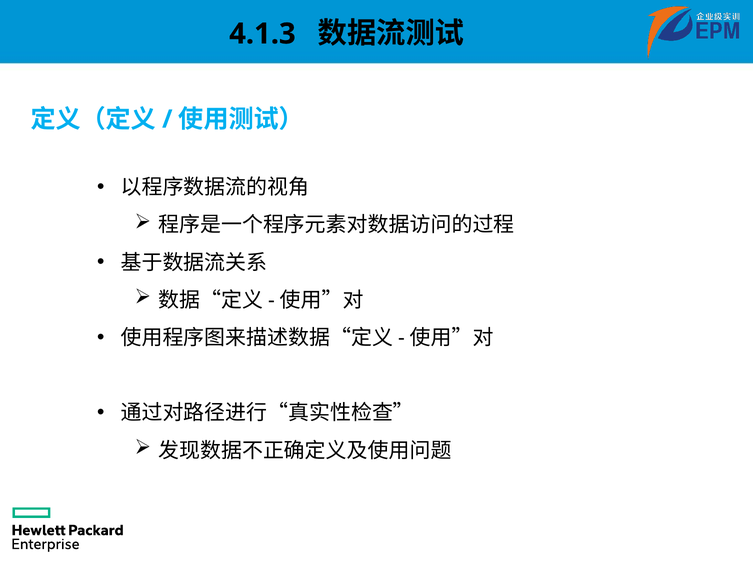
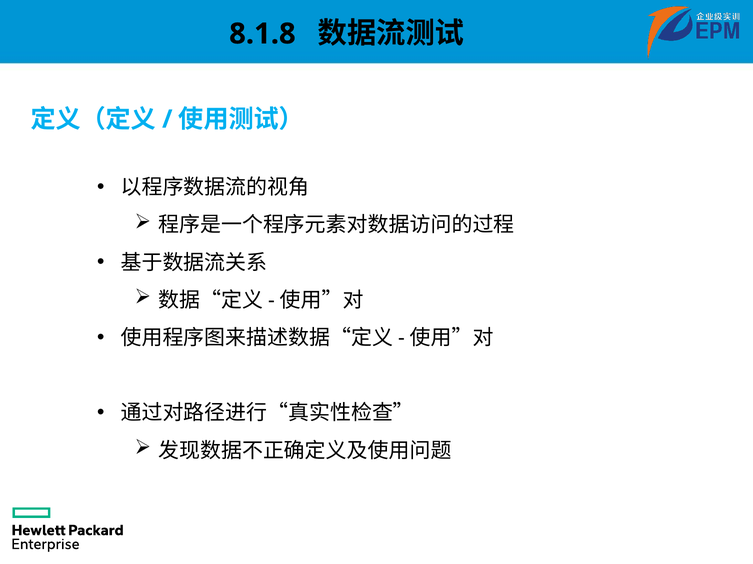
4.1.3: 4.1.3 -> 8.1.8
